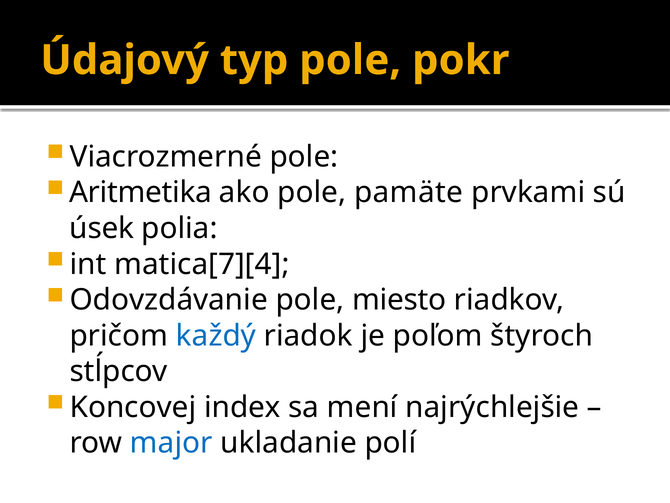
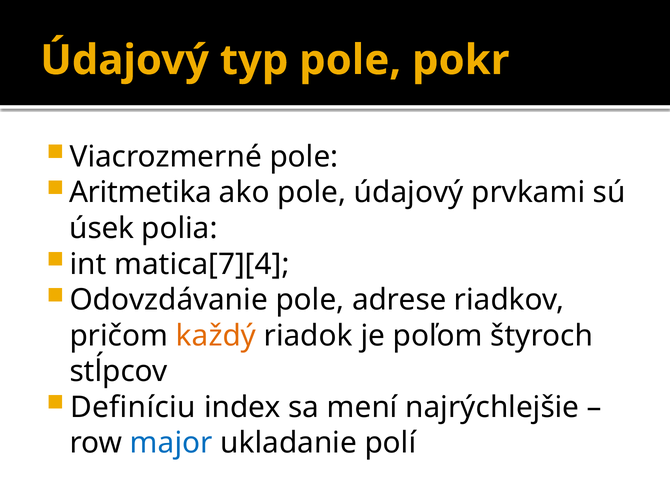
pole pamäte: pamäte -> údajový
miesto: miesto -> adrese
každý colour: blue -> orange
Koncovej: Koncovej -> Definíciu
